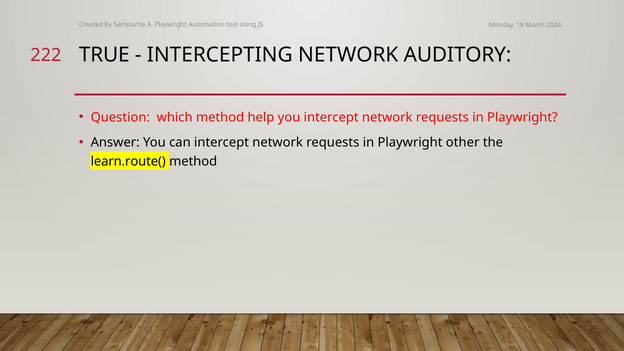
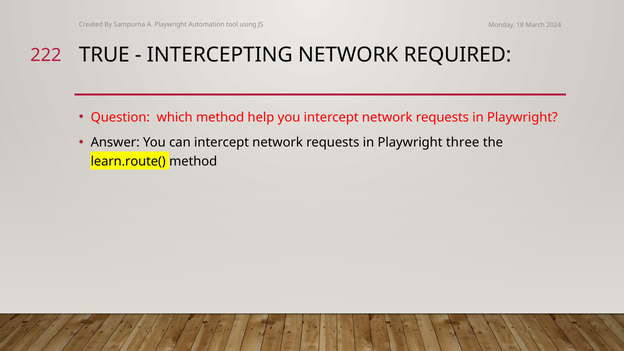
AUDITORY: AUDITORY -> REQUIRED
other: other -> three
